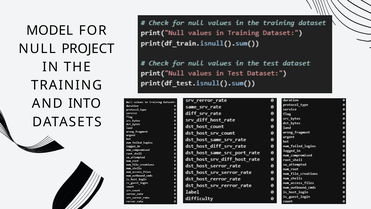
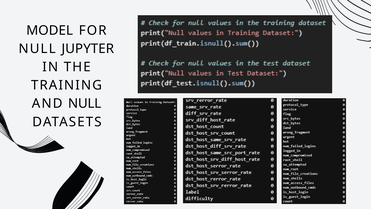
PROJECT: PROJECT -> JUPYTER
AND INTO: INTO -> NULL
